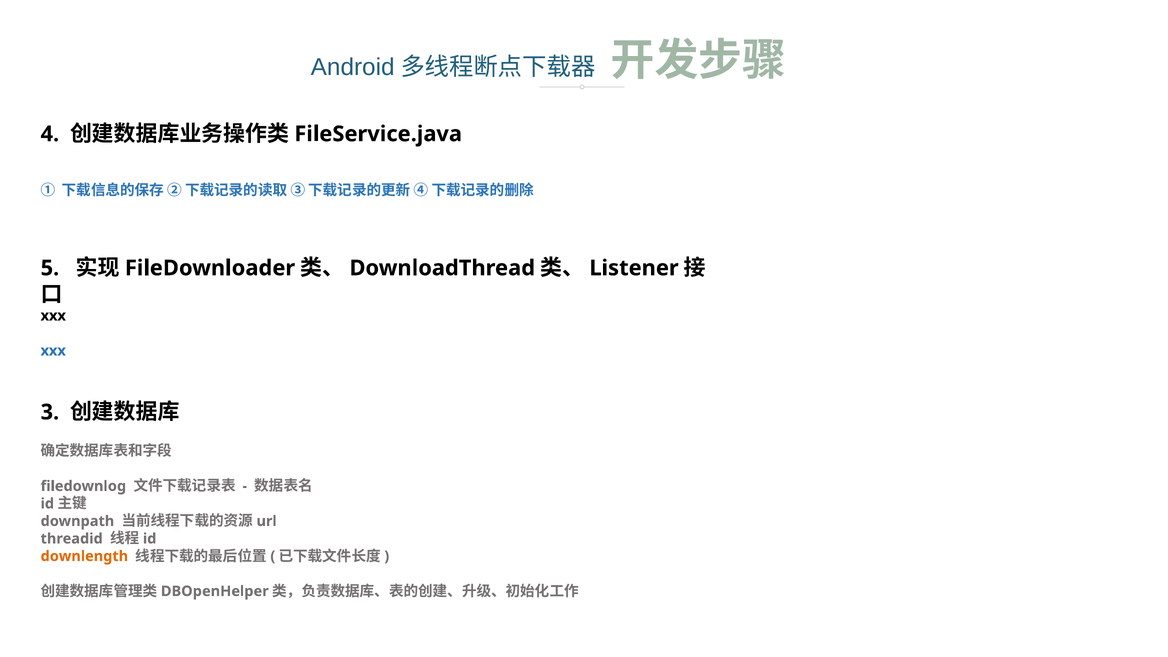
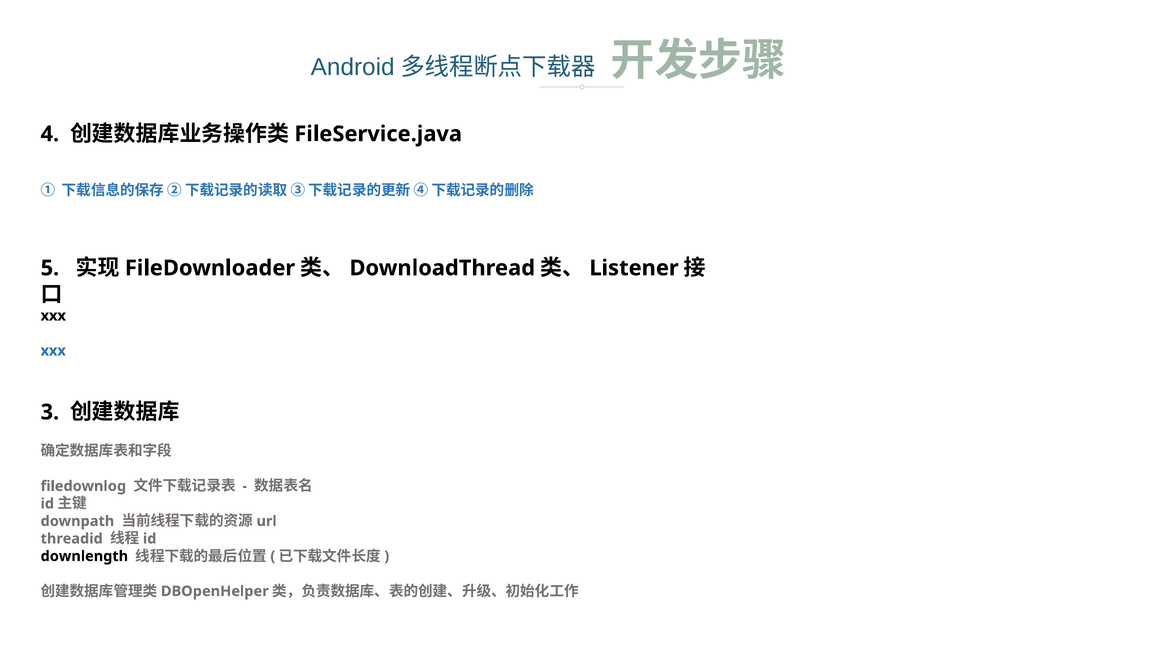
downlength colour: orange -> black
